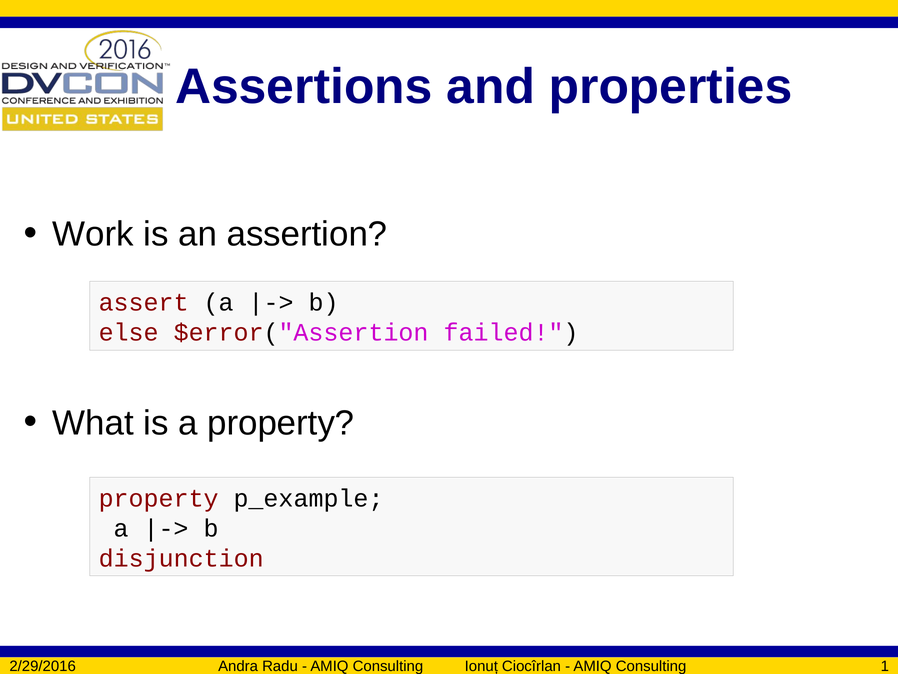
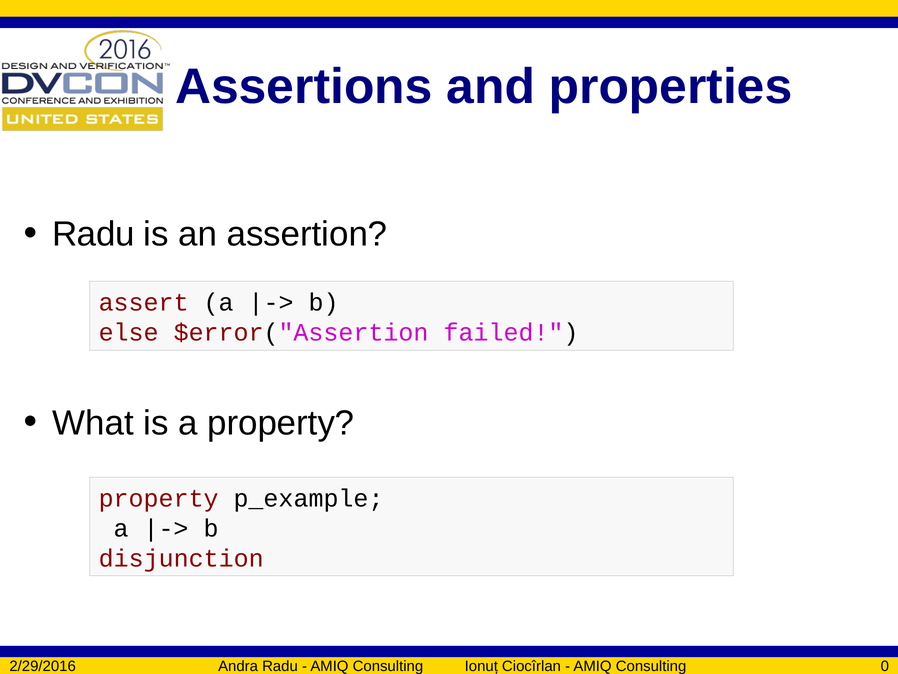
Work at (93, 234): Work -> Radu
1: 1 -> 0
